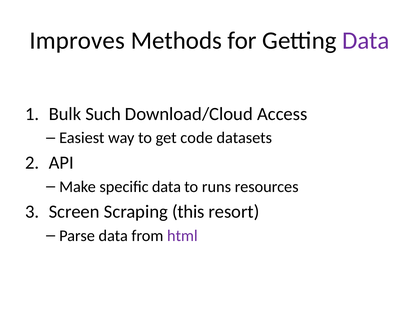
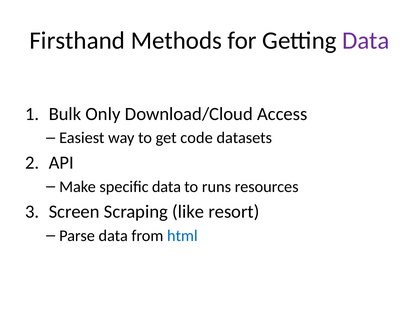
Improves: Improves -> Firsthand
Such: Such -> Only
this: this -> like
html colour: purple -> blue
